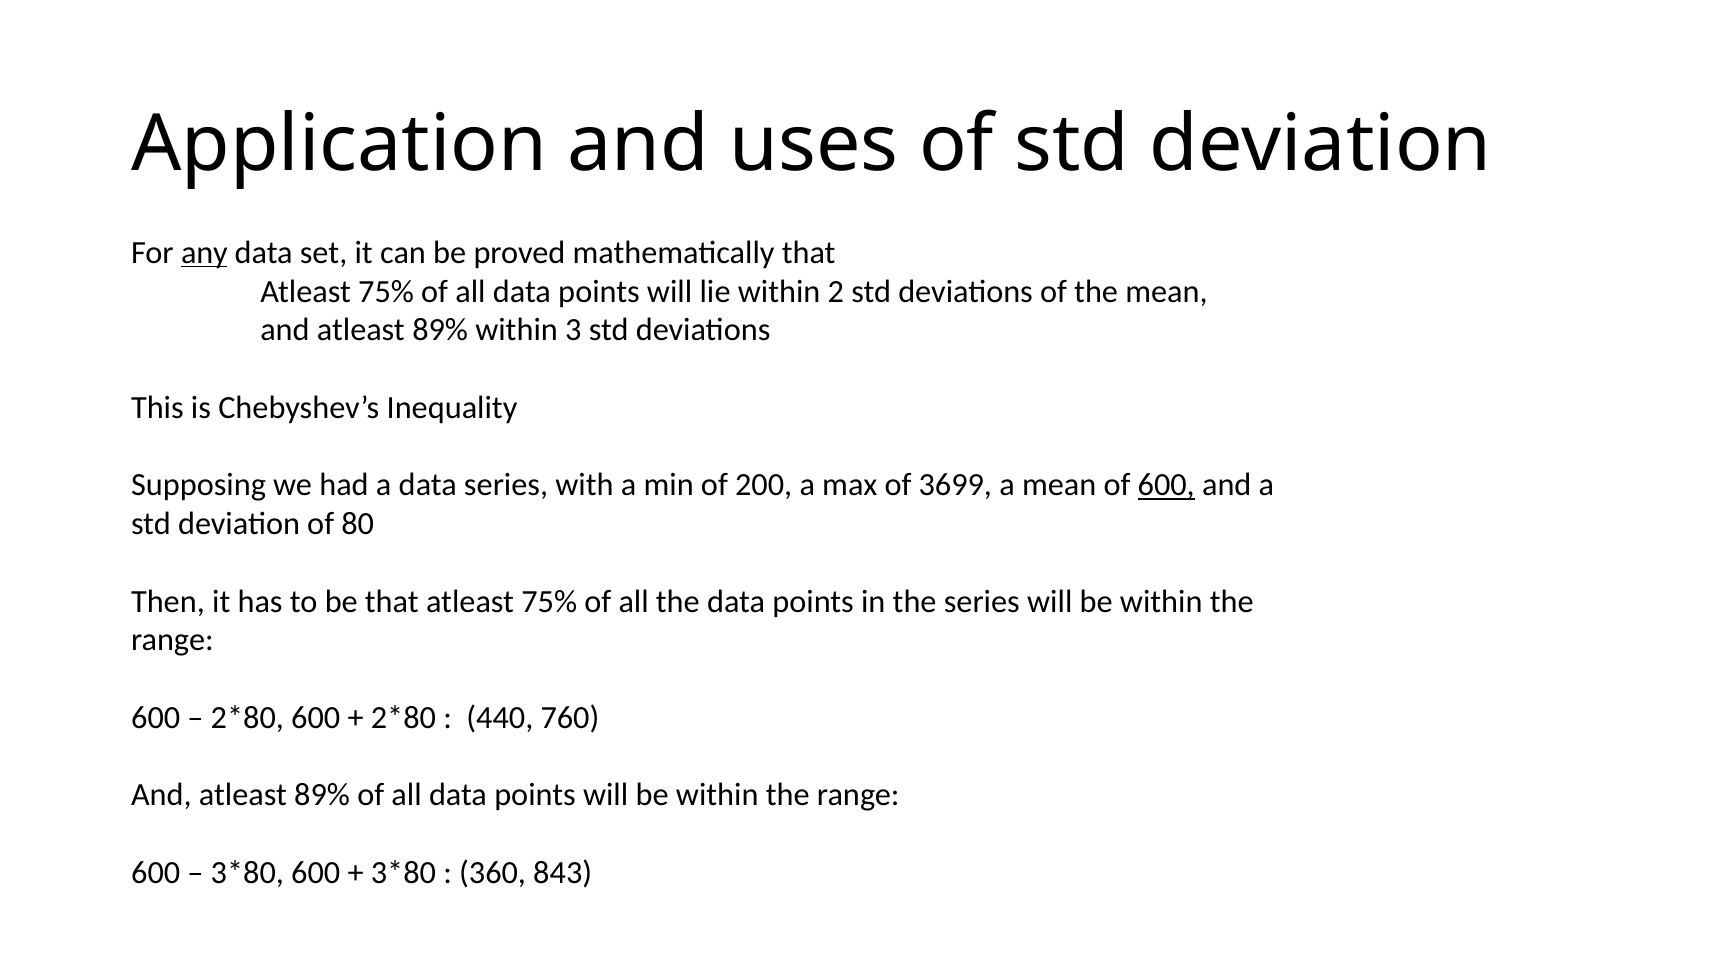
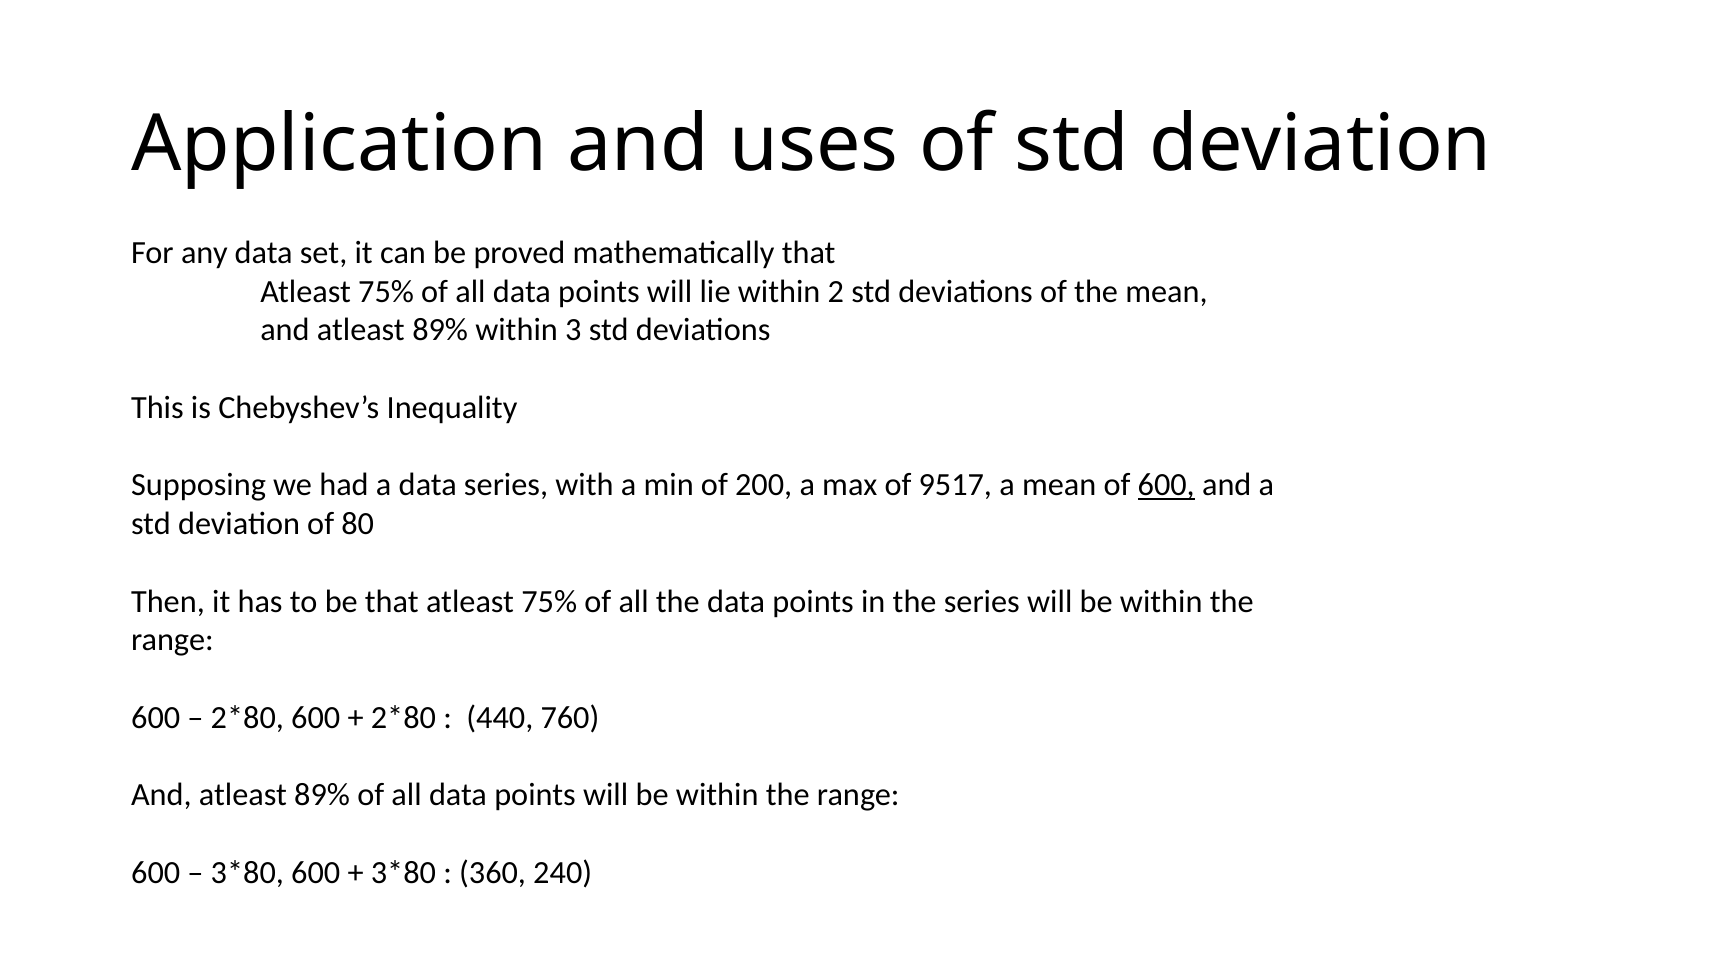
any underline: present -> none
3699: 3699 -> 9517
843: 843 -> 240
